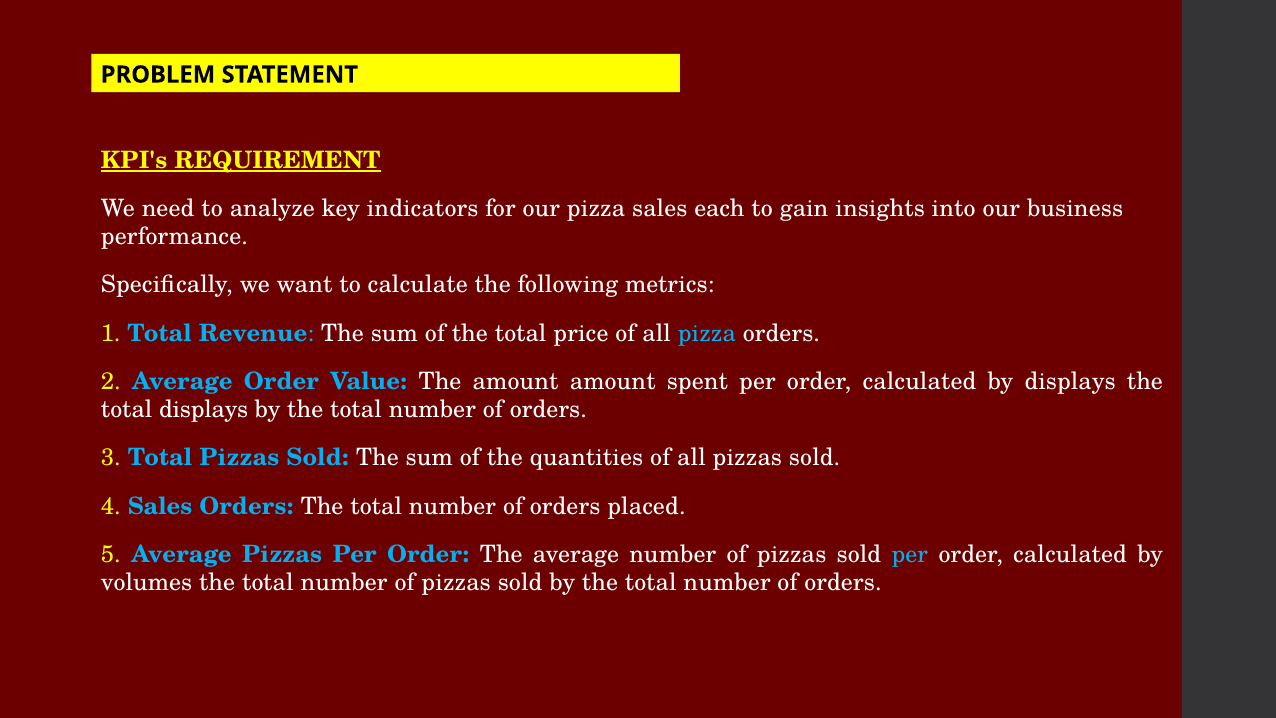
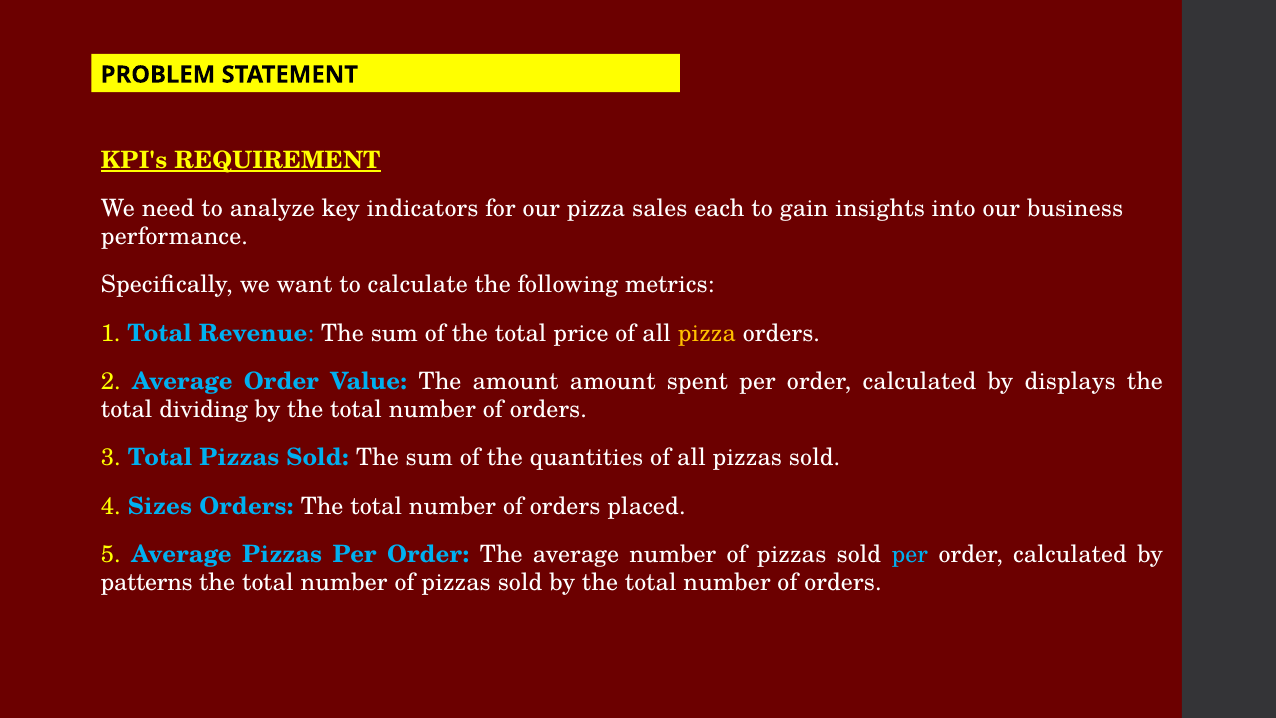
pizza at (707, 333) colour: light blue -> yellow
total displays: displays -> dividing
4 Sales: Sales -> Sizes
volumes: volumes -> patterns
